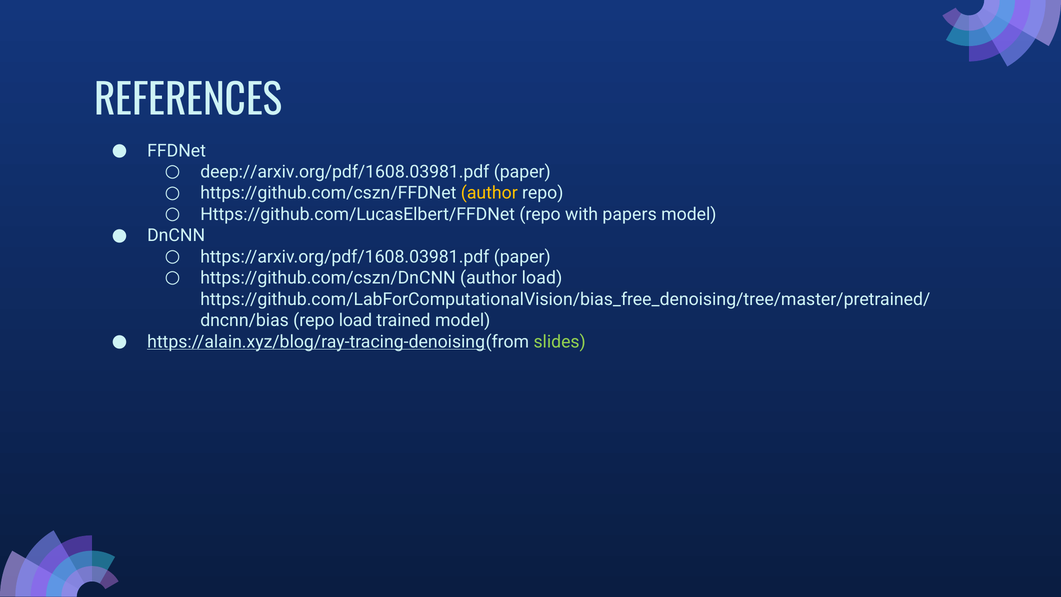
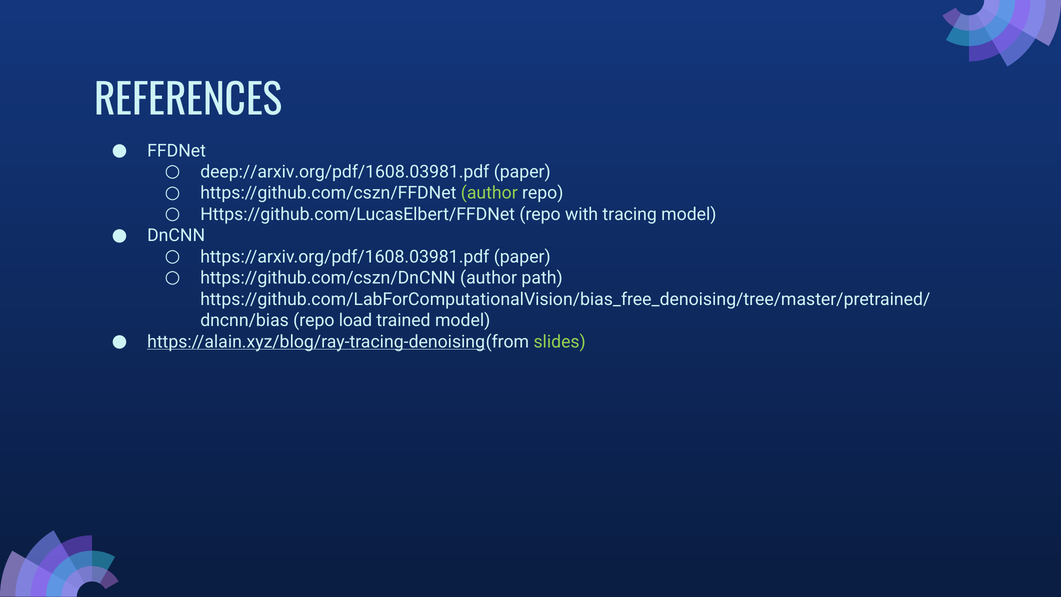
author at (489, 193) colour: yellow -> light green
papers: papers -> tracing
author load: load -> path
